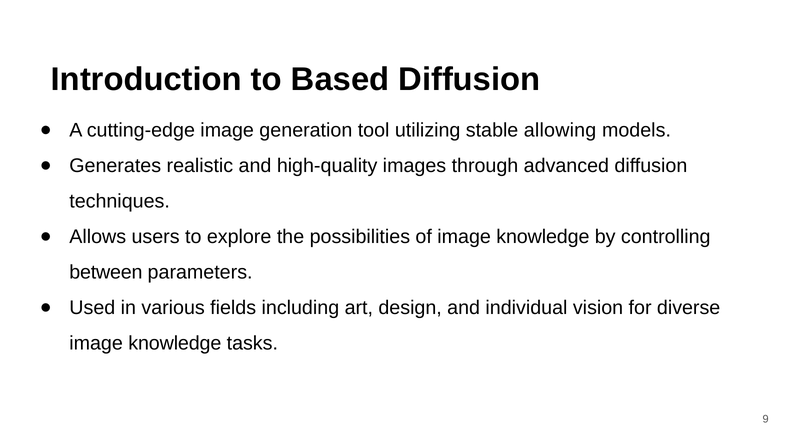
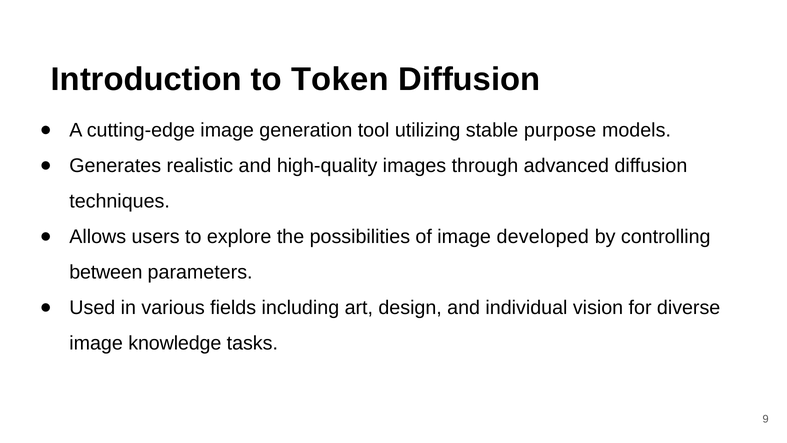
Based: Based -> Token
allowing: allowing -> purpose
of image knowledge: knowledge -> developed
